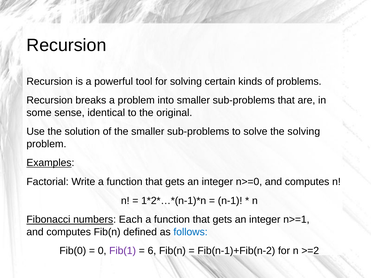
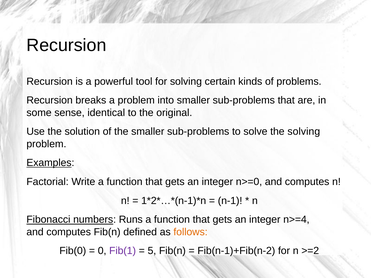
Each: Each -> Runs
n>=1: n>=1 -> n>=4
follows colour: blue -> orange
6: 6 -> 5
